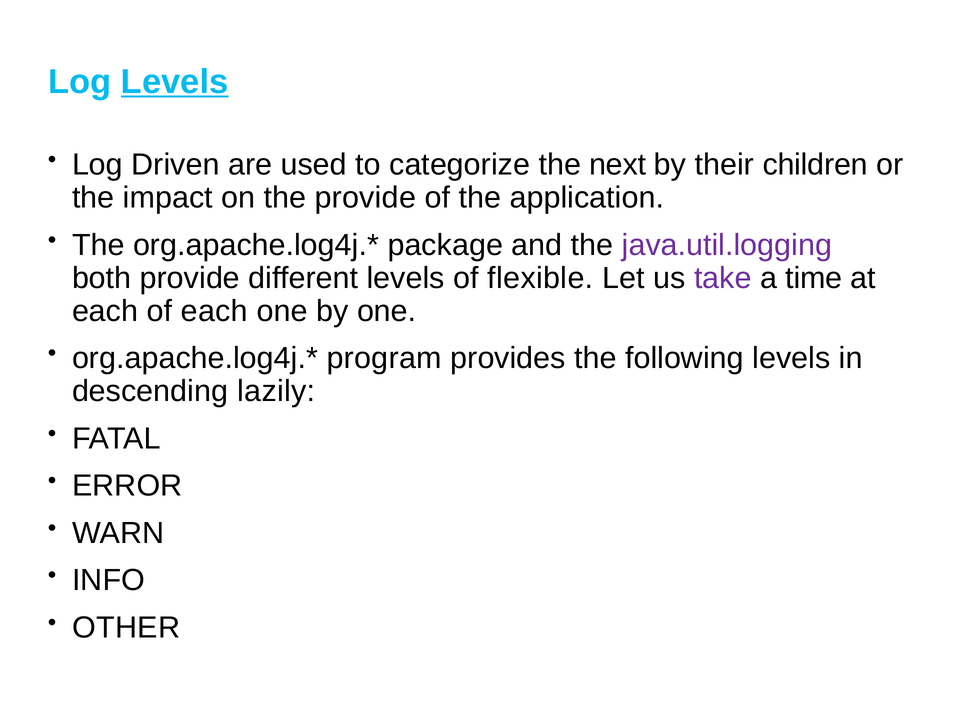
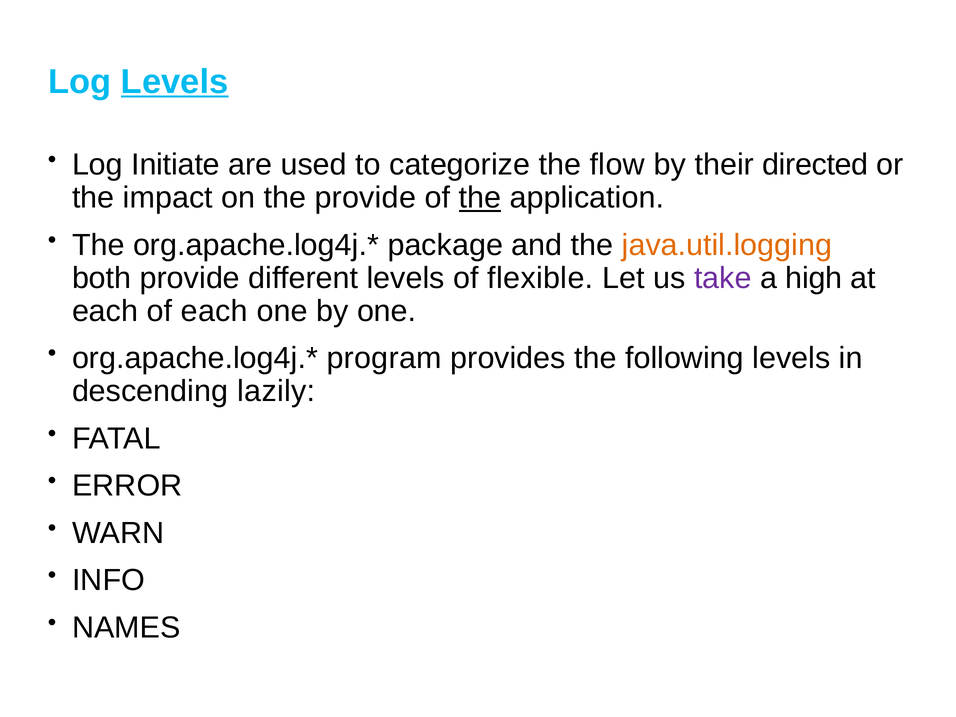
Driven: Driven -> Initiate
next: next -> flow
children: children -> directed
the at (480, 198) underline: none -> present
java.util.logging colour: purple -> orange
time: time -> high
OTHER: OTHER -> NAMES
